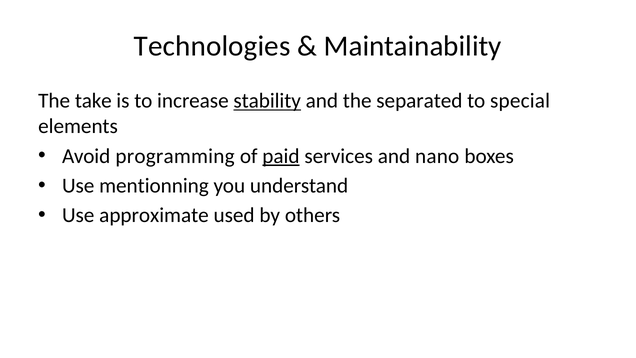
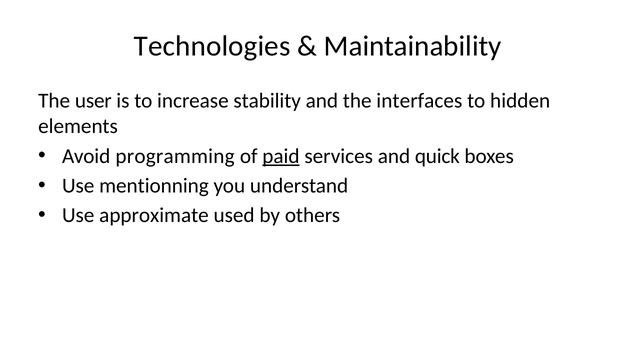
take: take -> user
stability underline: present -> none
separated: separated -> interfaces
special: special -> hidden
nano: nano -> quick
